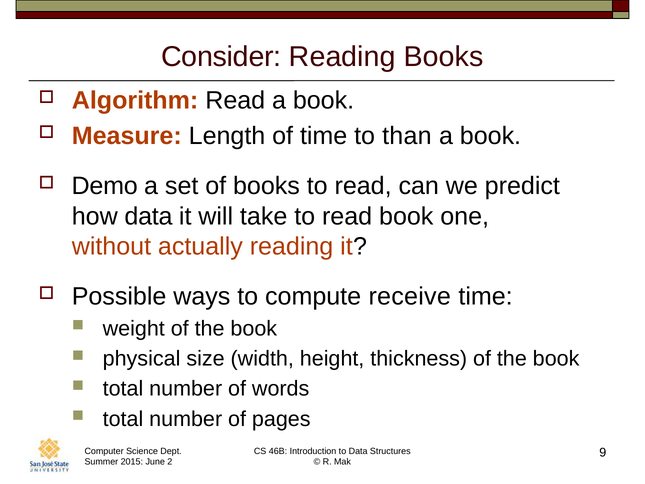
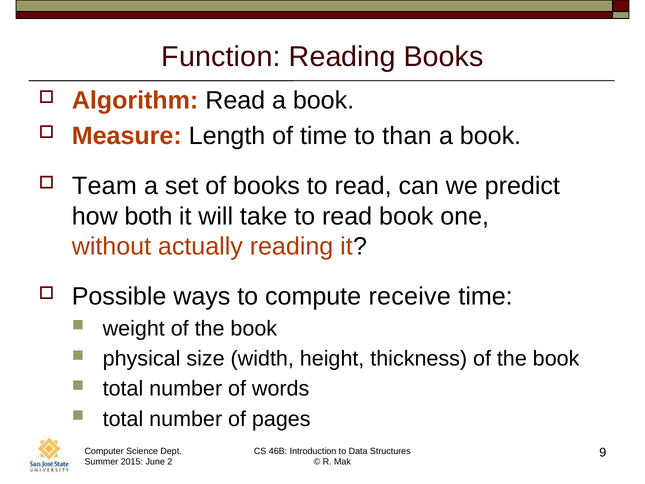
Consider: Consider -> Function
Demo: Demo -> Team
how data: data -> both
